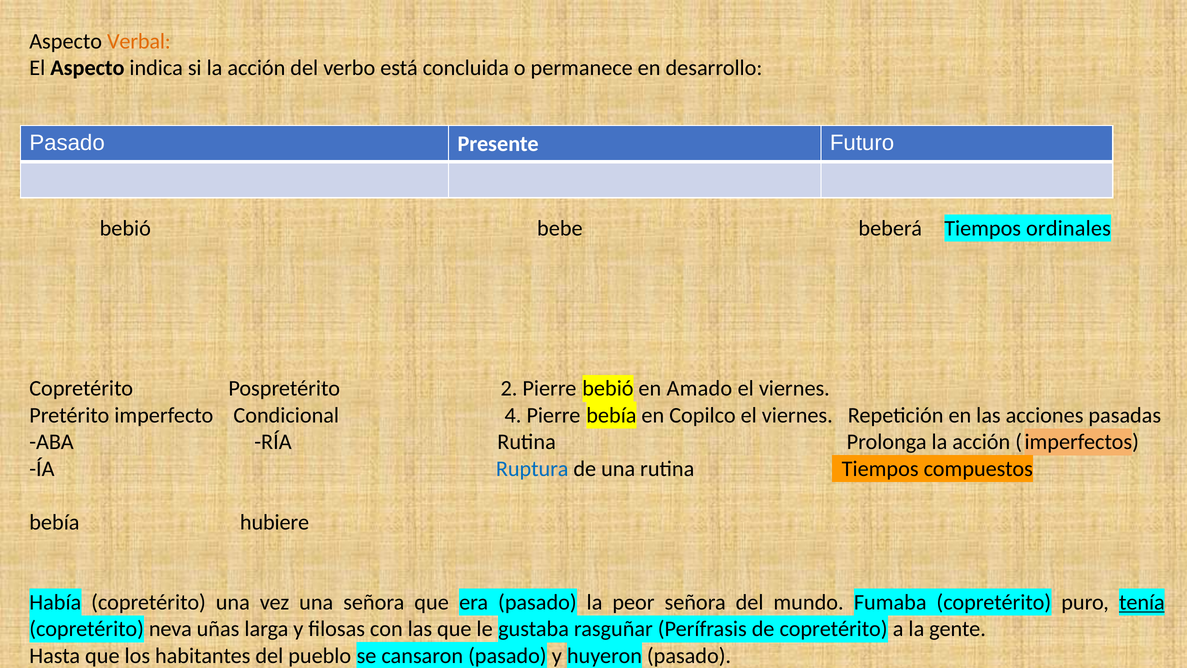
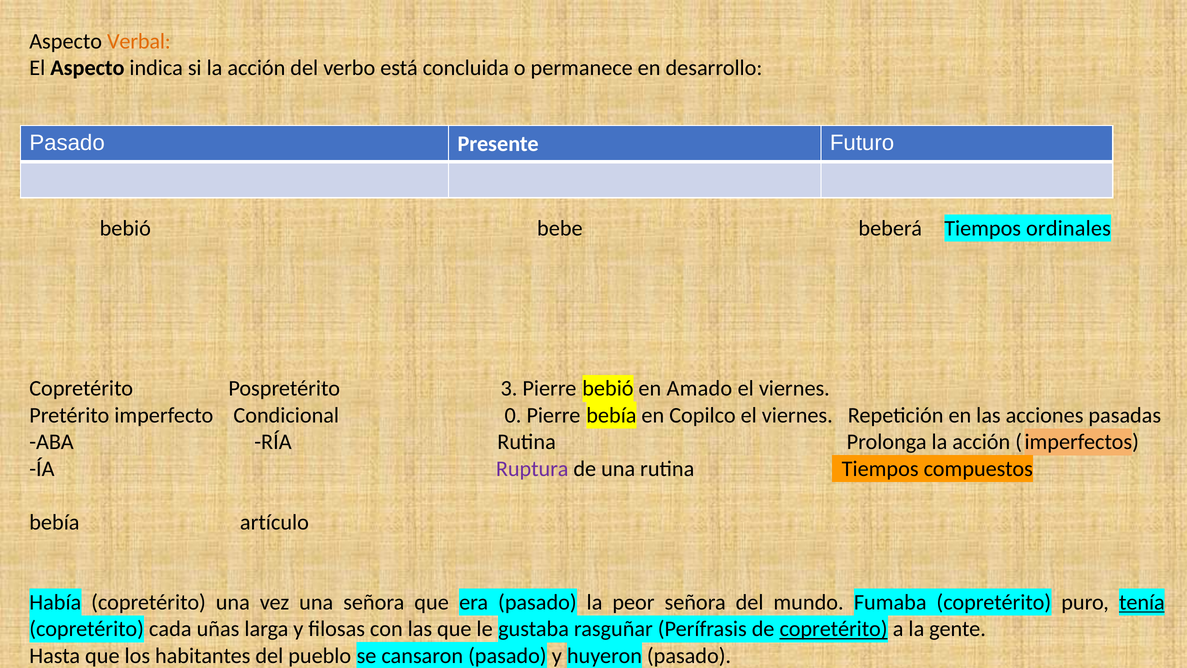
2: 2 -> 3
4: 4 -> 0
Ruptura colour: blue -> purple
hubiere: hubiere -> artículo
neva: neva -> cada
copretérito at (834, 629) underline: none -> present
